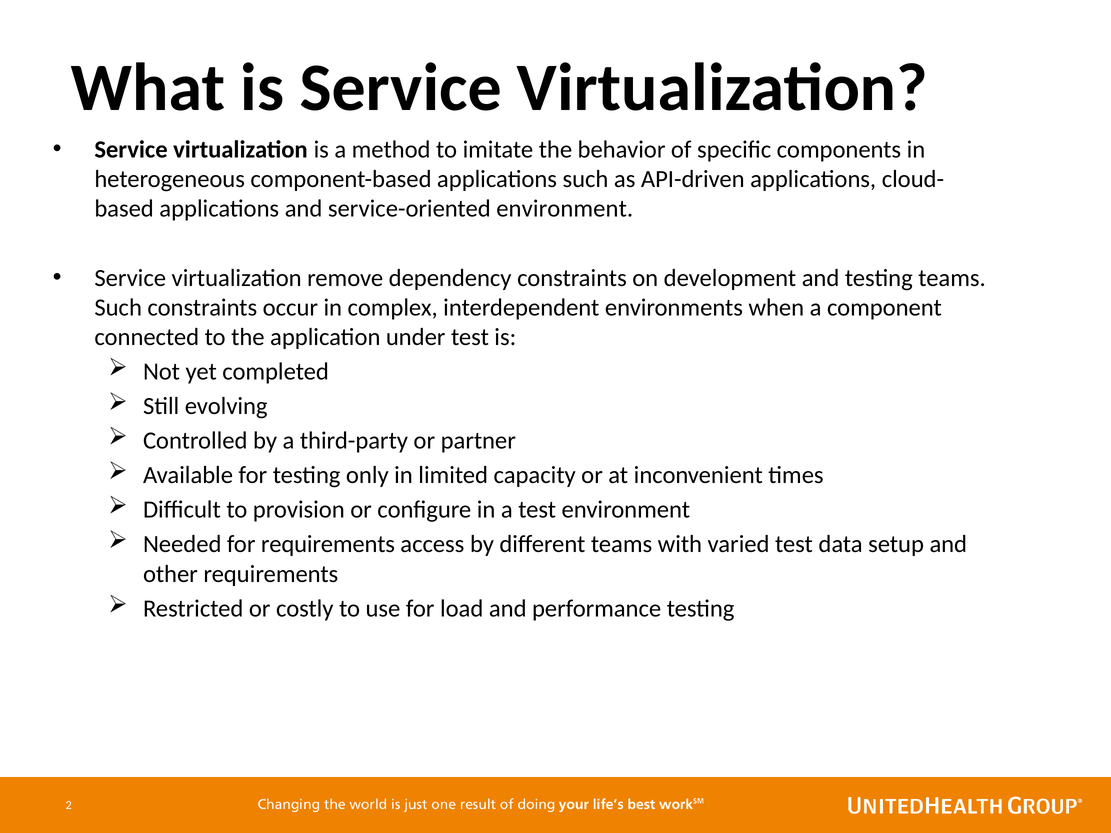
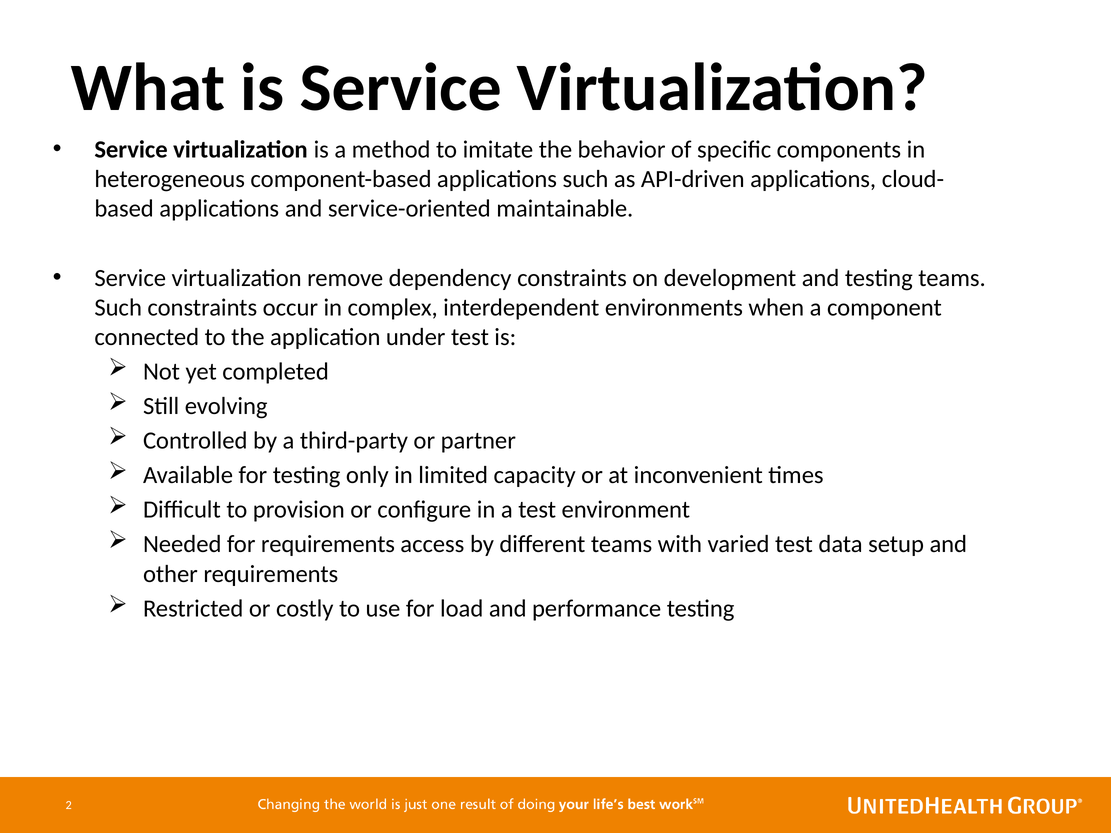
service-oriented environment: environment -> maintainable
